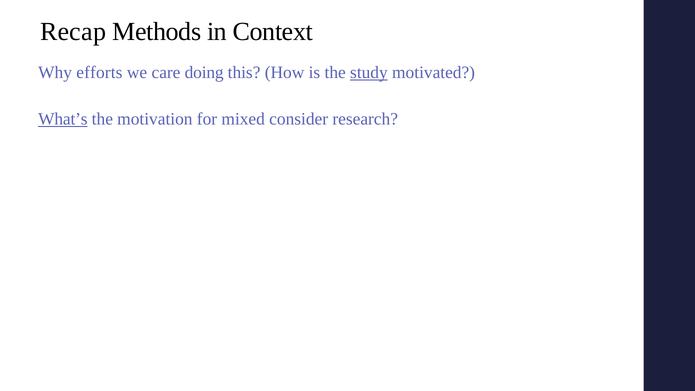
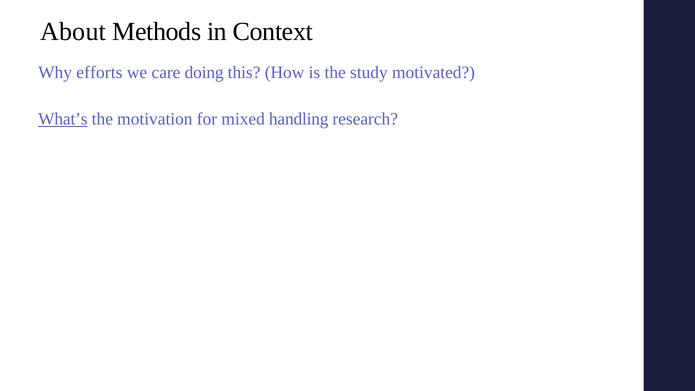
Recap: Recap -> About
study underline: present -> none
consider: consider -> handling
